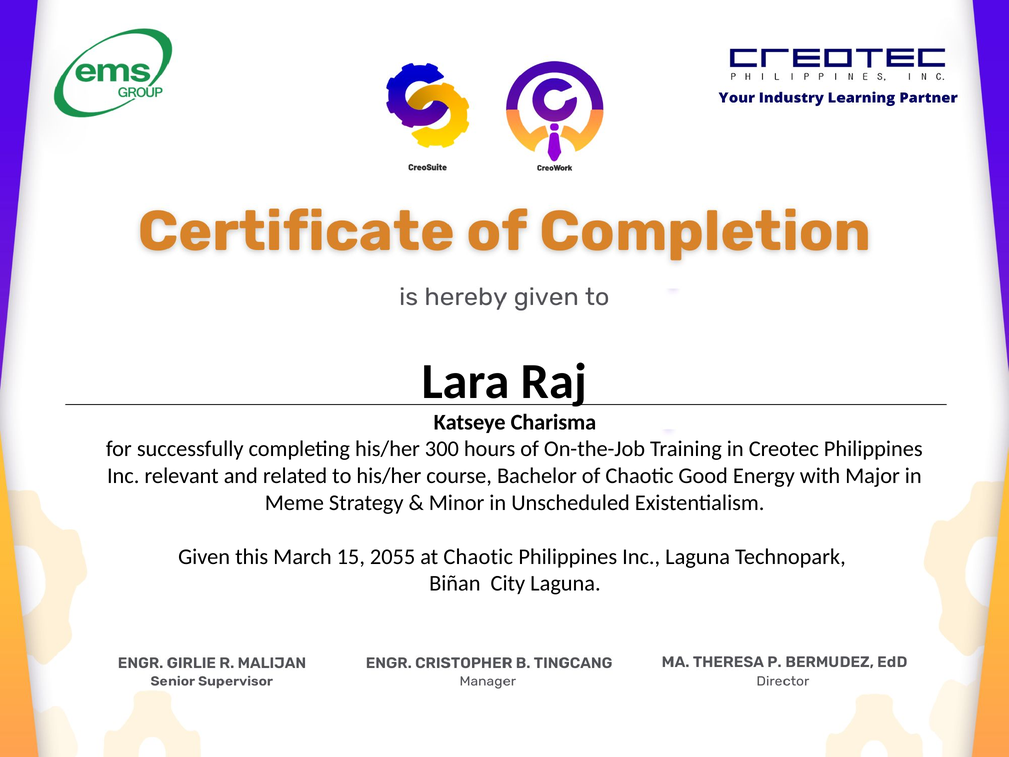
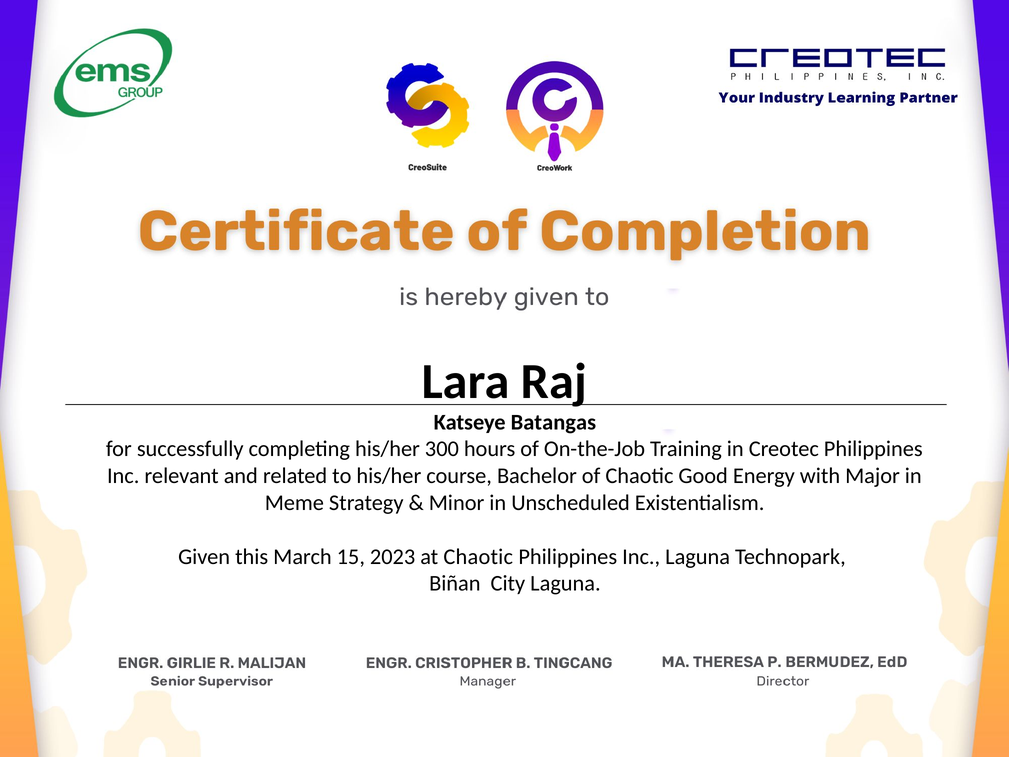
Charisma: Charisma -> Batangas
2055: 2055 -> 2023
